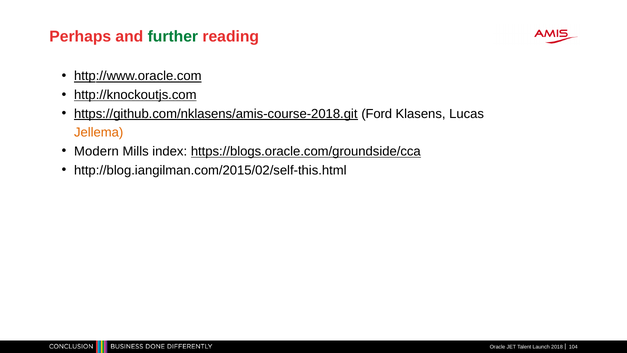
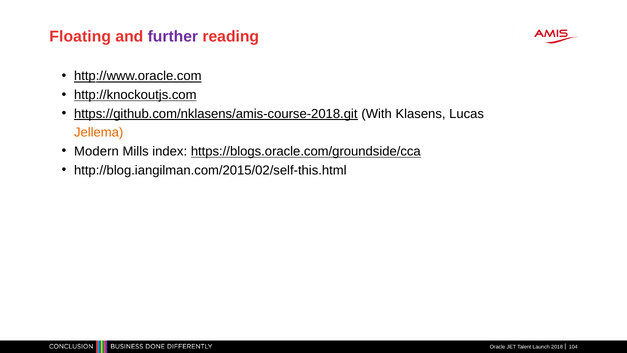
Perhaps: Perhaps -> Floating
further colour: green -> purple
Ford: Ford -> With
